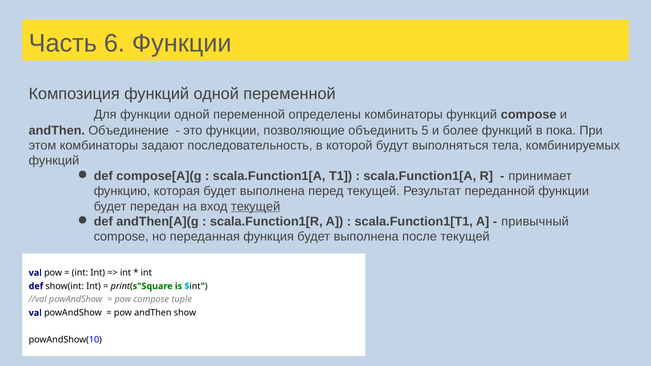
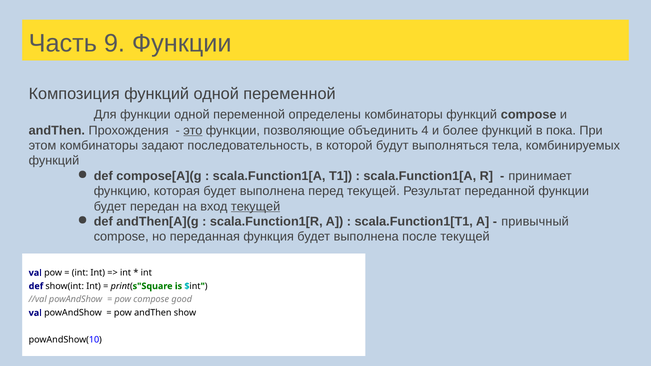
6: 6 -> 9
Объединение: Объединение -> Прохождения
это underline: none -> present
5: 5 -> 4
tuple: tuple -> good
